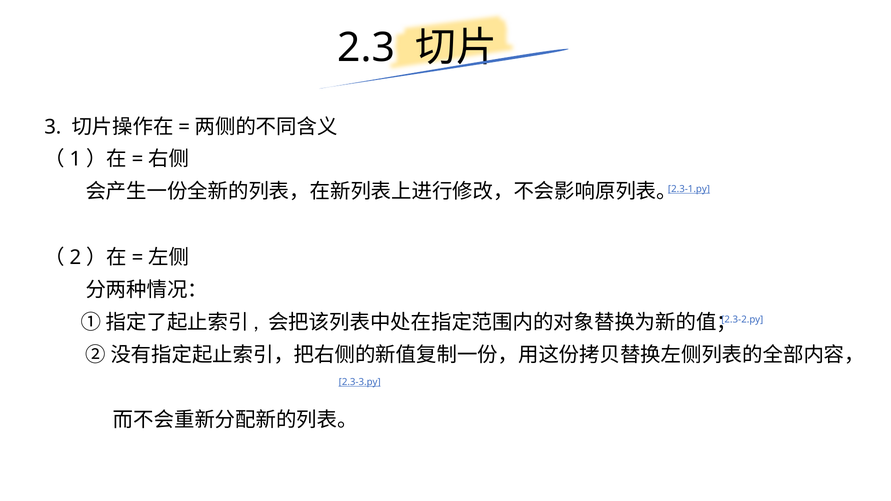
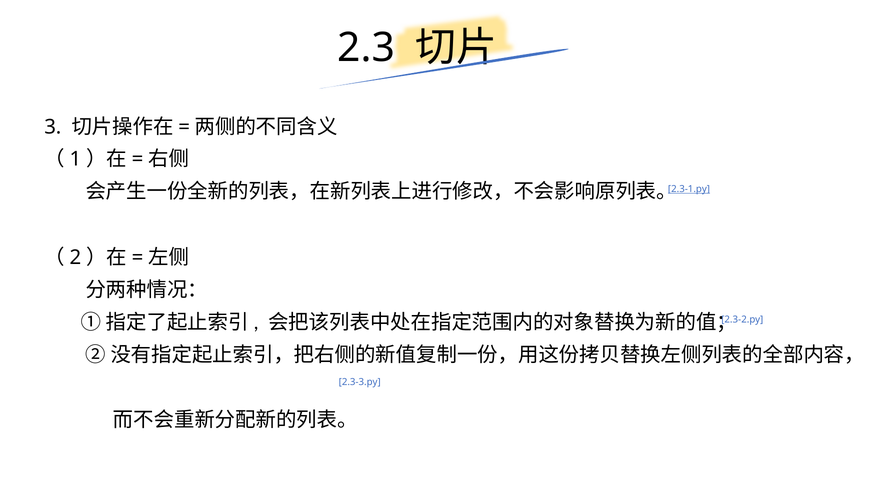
2.3-3.py underline: present -> none
